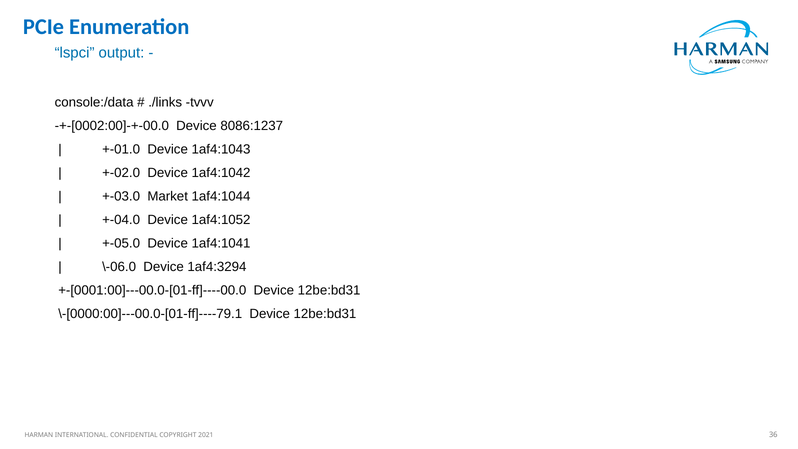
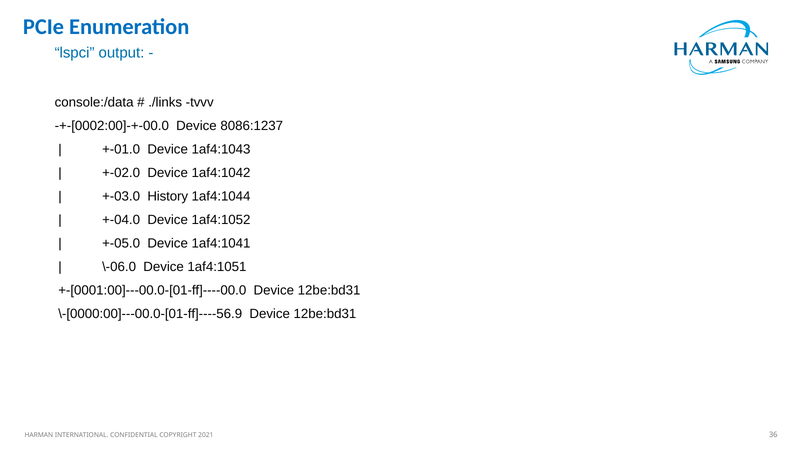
Market: Market -> History
1af4:3294: 1af4:3294 -> 1af4:1051
\-[0000:00]---00.0-[01-ff]----79.1: \-[0000:00]---00.0-[01-ff]----79.1 -> \-[0000:00]---00.0-[01-ff]----56.9
